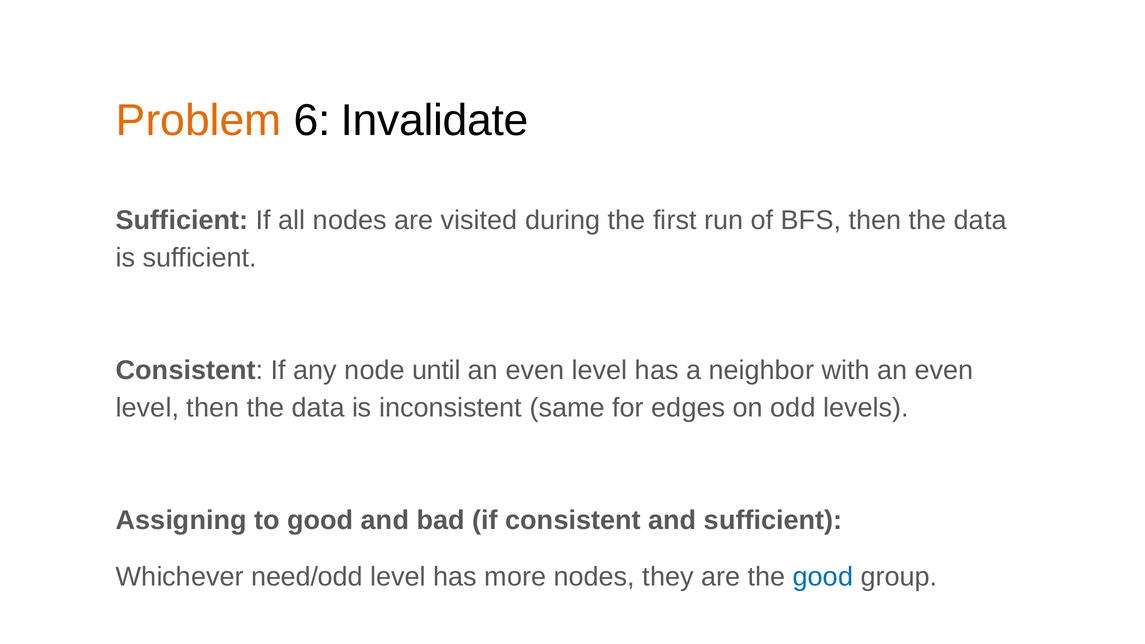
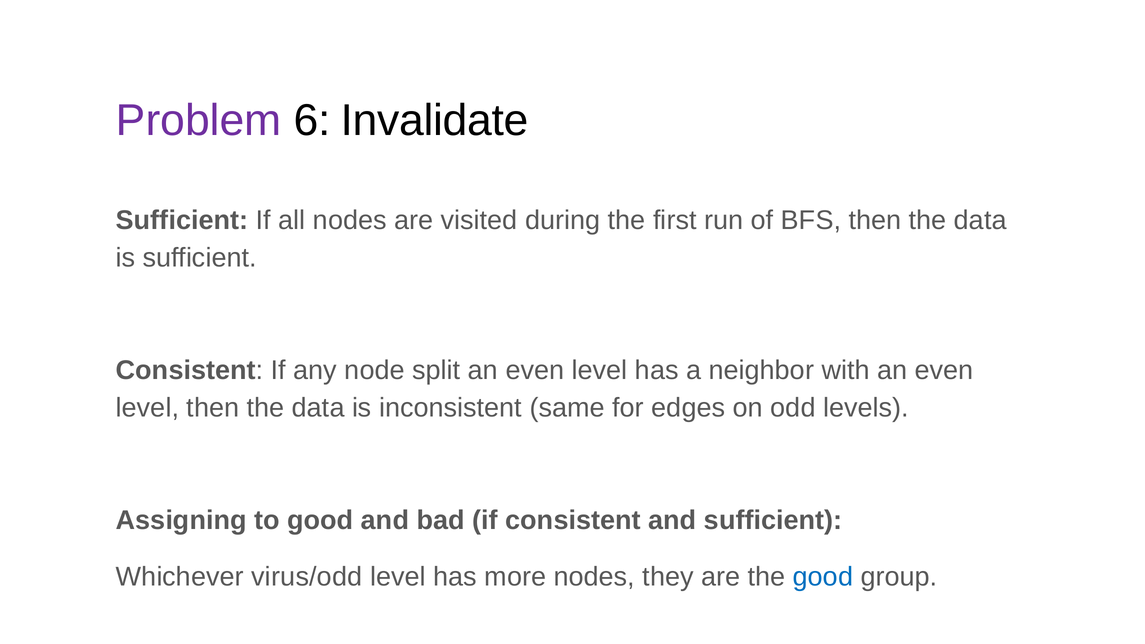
Problem colour: orange -> purple
until: until -> split
need/odd: need/odd -> virus/odd
